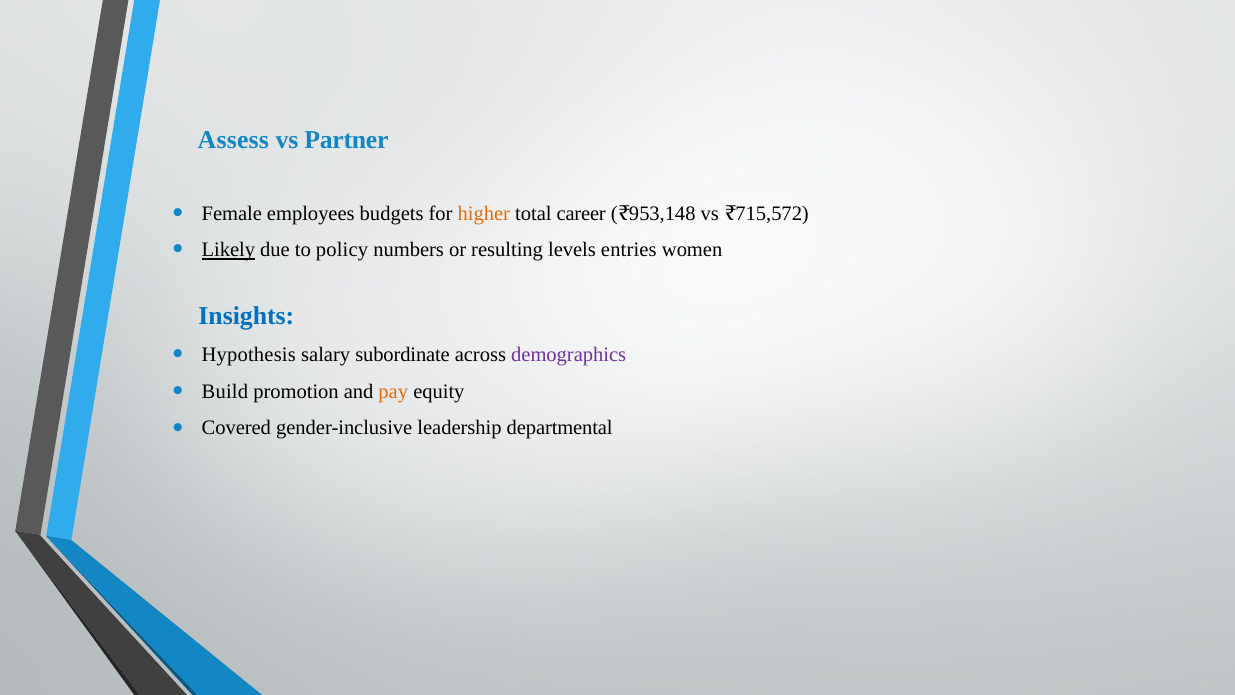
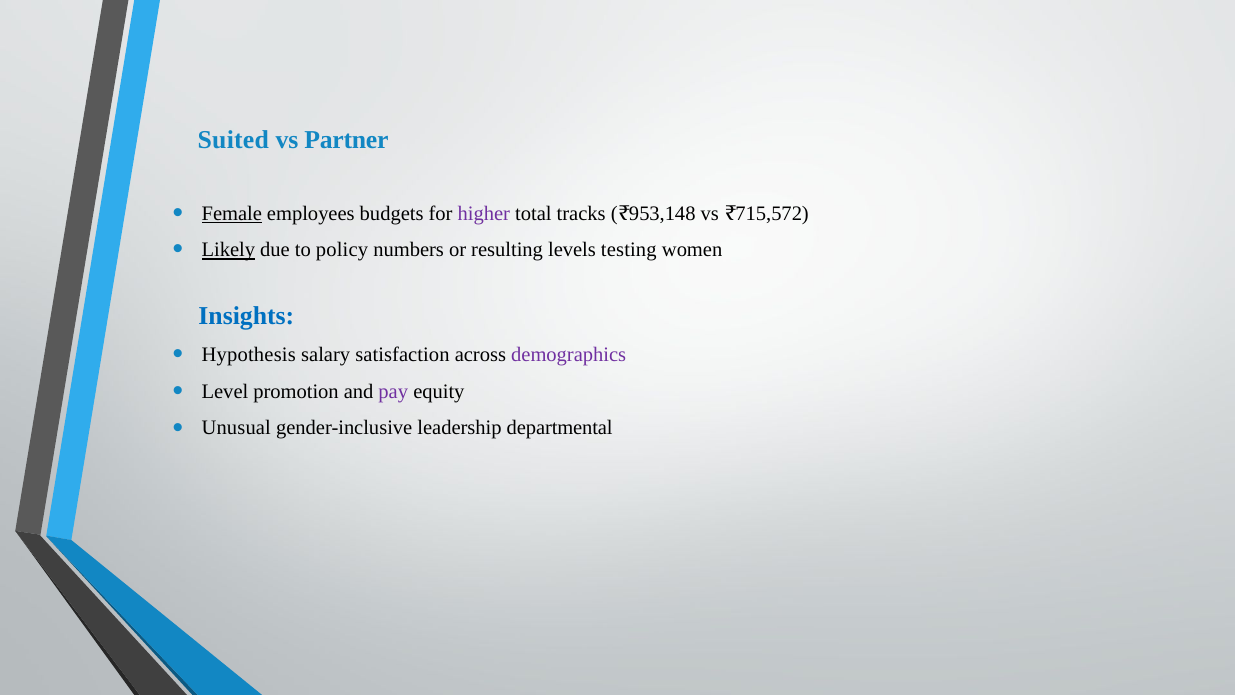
Assess: Assess -> Suited
Female underline: none -> present
higher colour: orange -> purple
career: career -> tracks
entries: entries -> testing
subordinate: subordinate -> satisfaction
Build: Build -> Level
pay colour: orange -> purple
Covered: Covered -> Unusual
